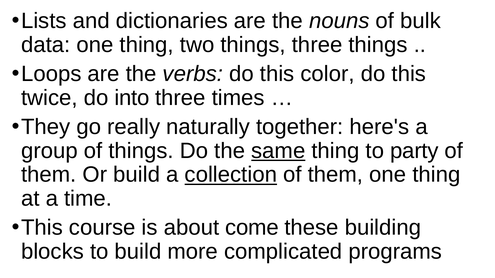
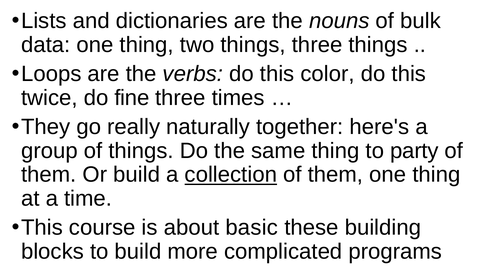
into: into -> fine
same underline: present -> none
come: come -> basic
